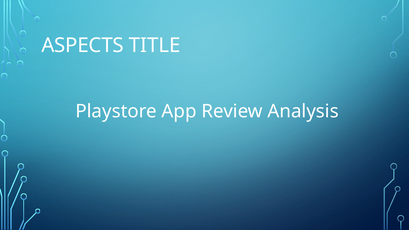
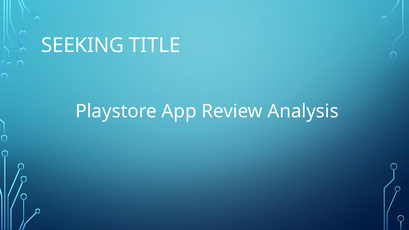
ASPECTS: ASPECTS -> SEEKING
